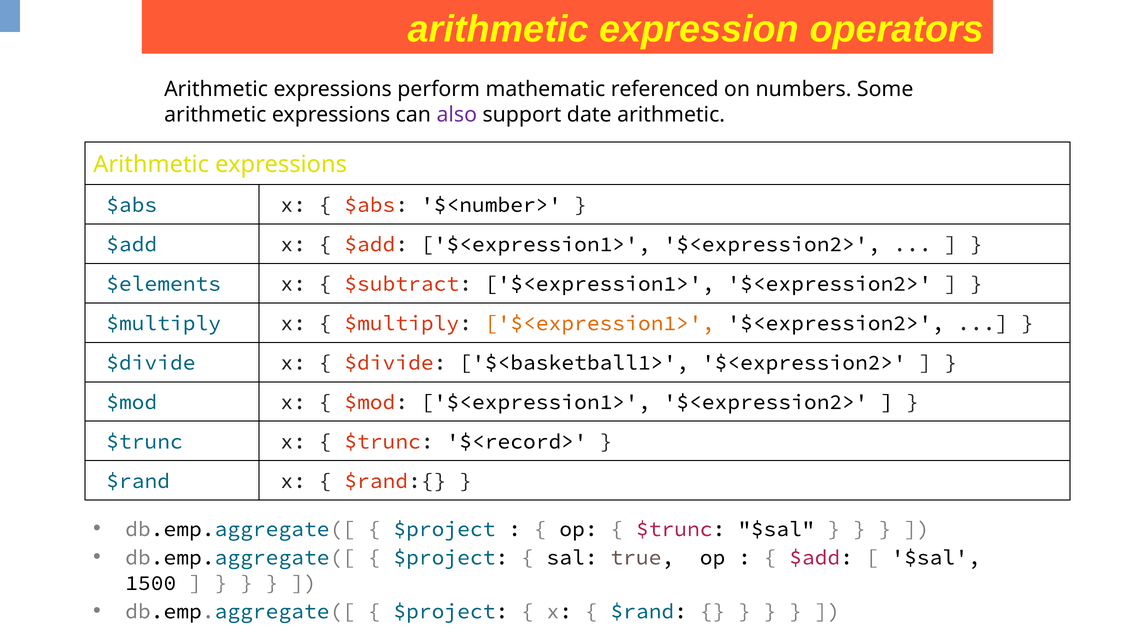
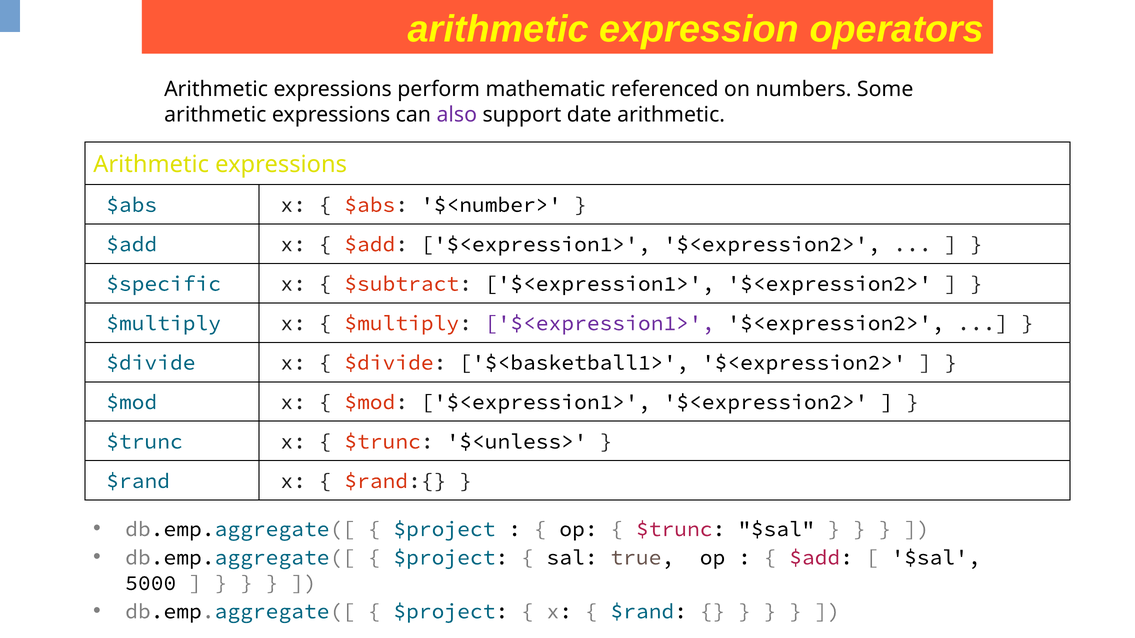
$elements: $elements -> $specific
$<expression1> at (600, 323) colour: orange -> purple
$<record>: $<record> -> $<unless>
1500: 1500 -> 5000
